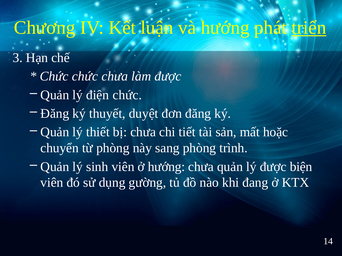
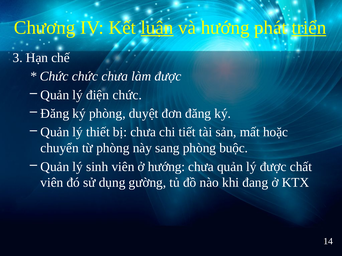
luận underline: none -> present
ký thuyết: thuyết -> phòng
trình: trình -> buộc
biện: biện -> chất
